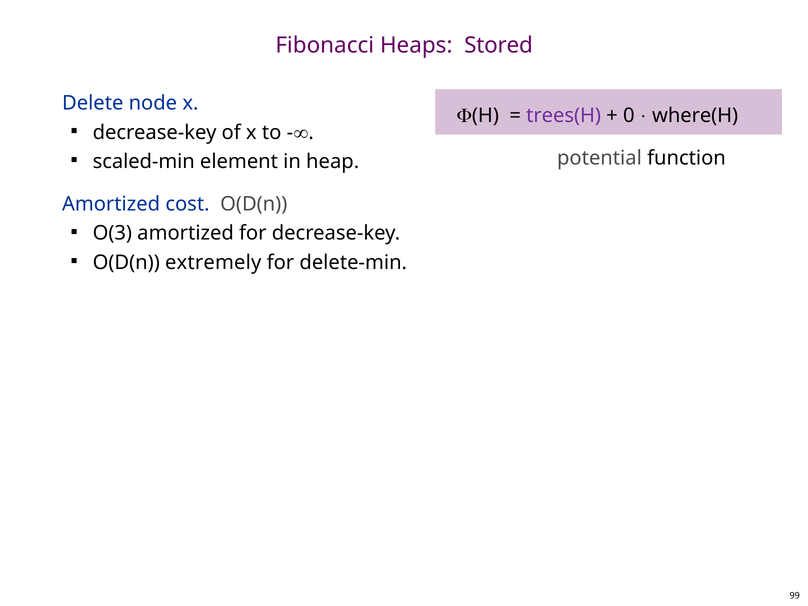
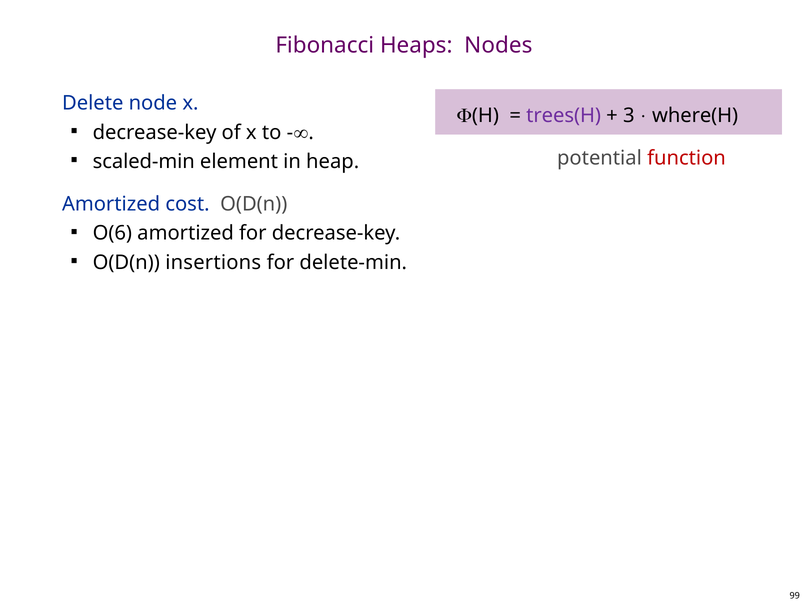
Stored: Stored -> Nodes
0: 0 -> 3
function colour: black -> red
O(3: O(3 -> O(6
extremely: extremely -> insertions
